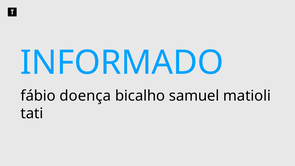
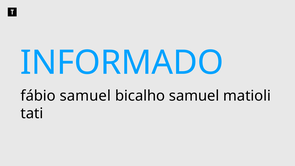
fábio doença: doença -> samuel
